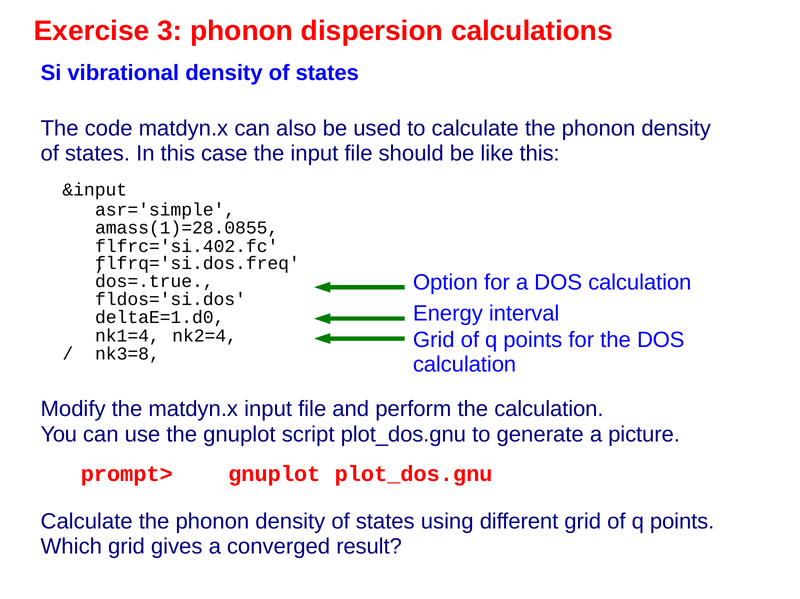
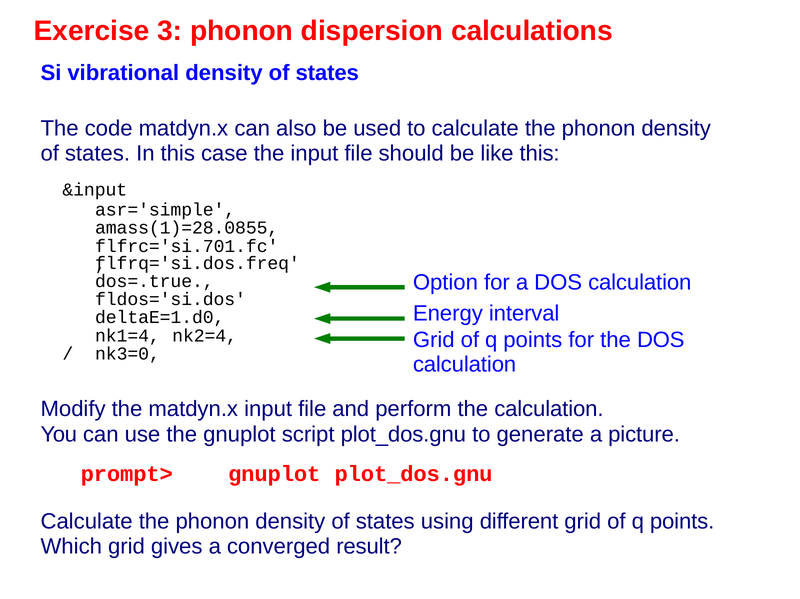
flfrc='si.402.fc: flfrc='si.402.fc -> flfrc='si.701.fc
nk3=8: nk3=8 -> nk3=0
